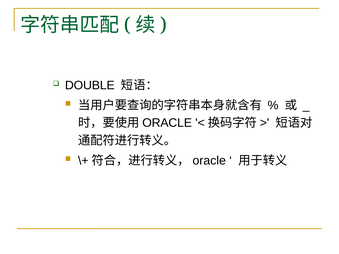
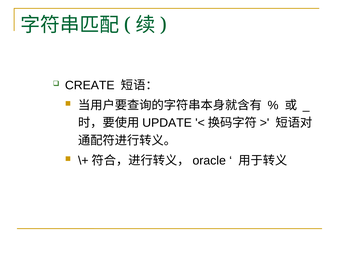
DOUBLE: DOUBLE -> CREATE
ORACLE at (167, 123): ORACLE -> UPDATE
